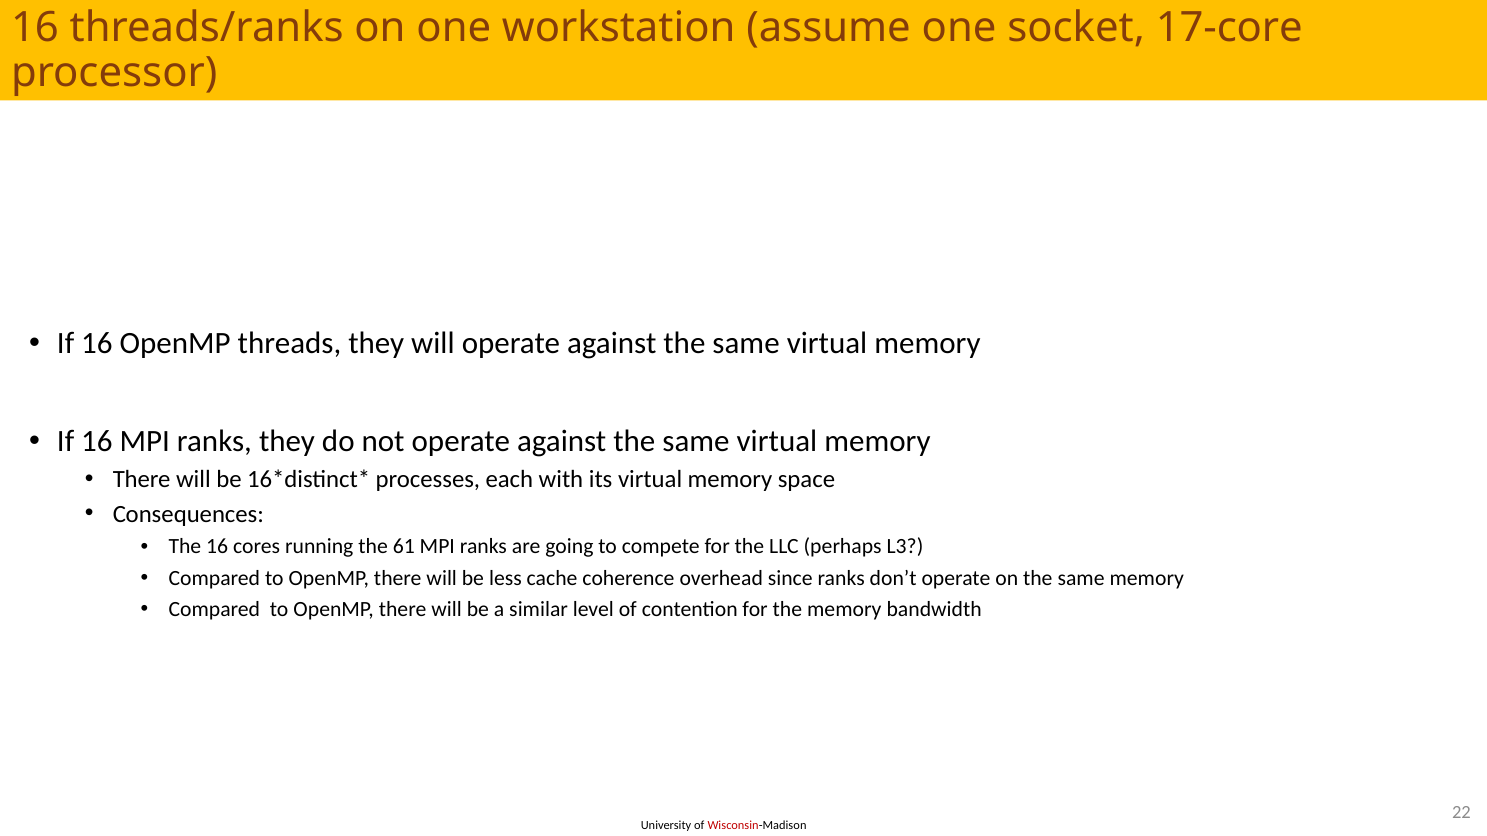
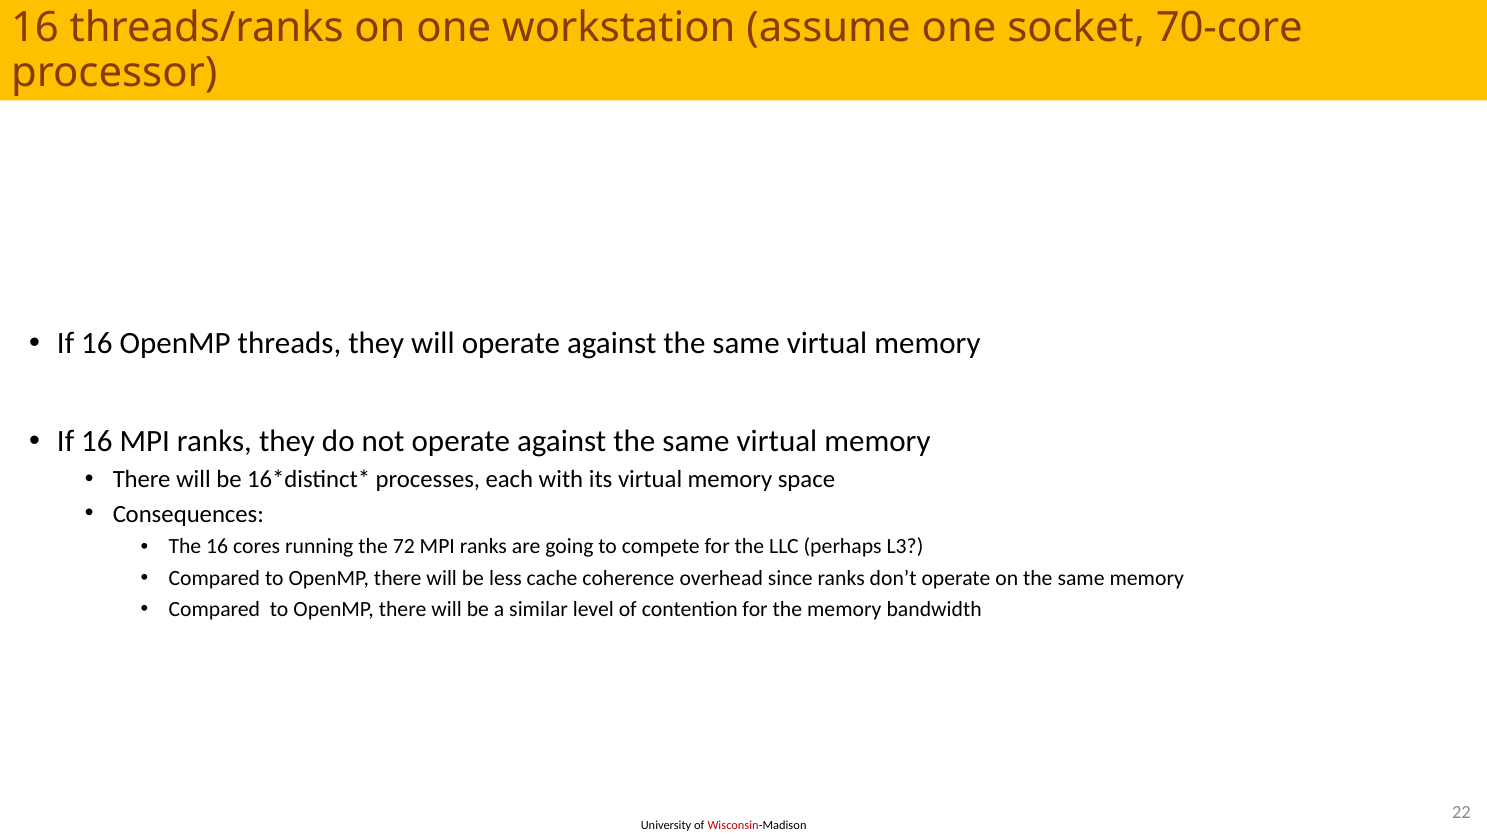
17-core: 17-core -> 70-core
61: 61 -> 72
